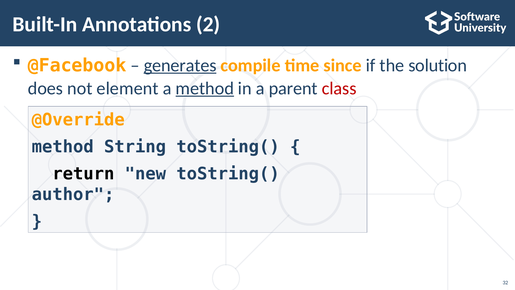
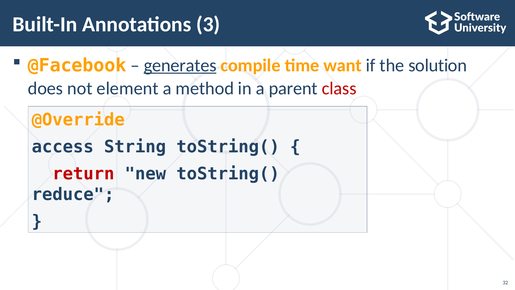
2: 2 -> 3
since: since -> want
method at (205, 88) underline: present -> none
method at (63, 147): method -> access
return colour: black -> red
author: author -> reduce
